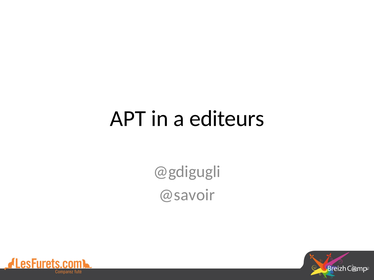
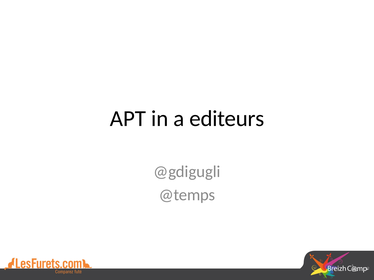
@savoir: @savoir -> @temps
